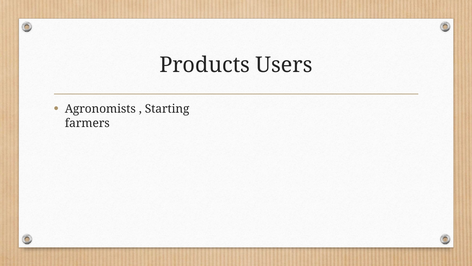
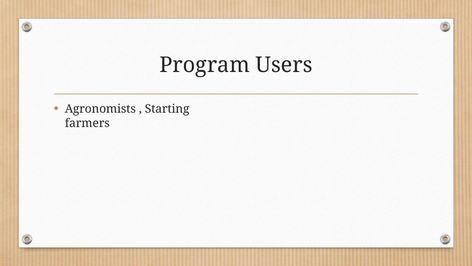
Products: Products -> Program
